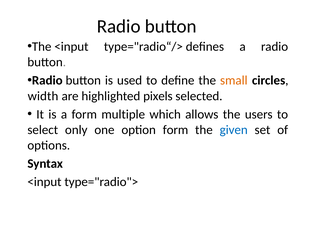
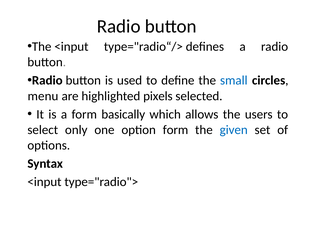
small colour: orange -> blue
width: width -> menu
multiple: multiple -> basically
